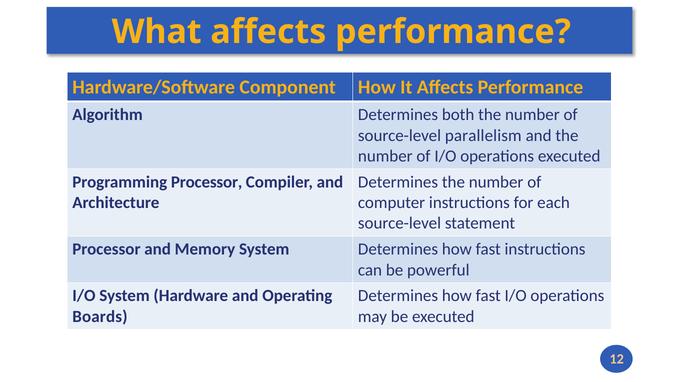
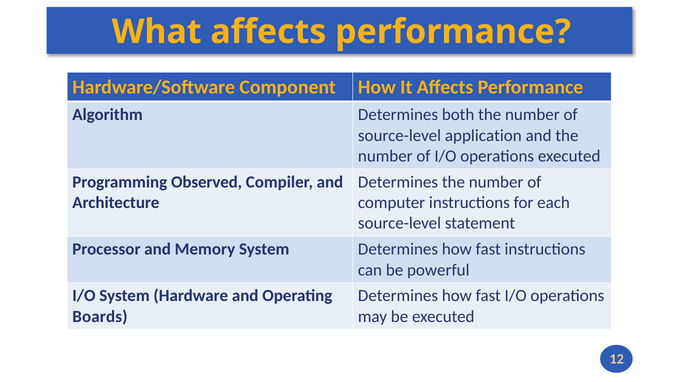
parallelism: parallelism -> application
Programming Processor: Processor -> Observed
